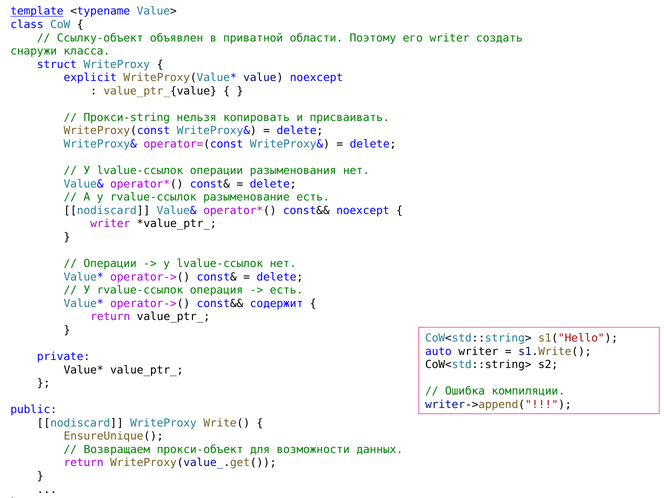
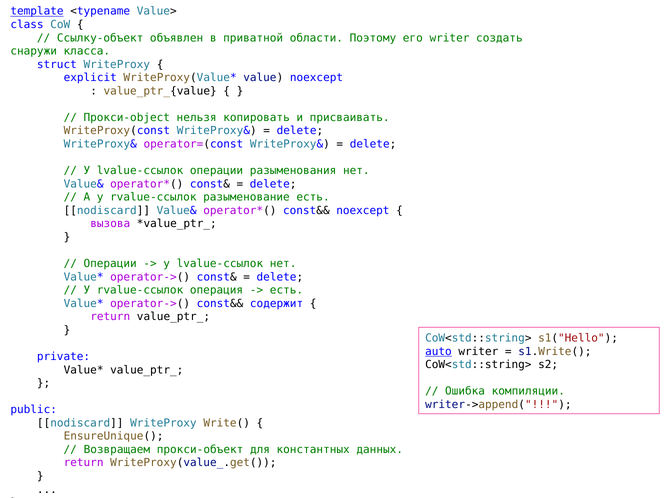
Прокси-string: Прокси-string -> Прокси-object
writer at (110, 224): writer -> вызова
auto underline: none -> present
возможности: возможности -> константных
